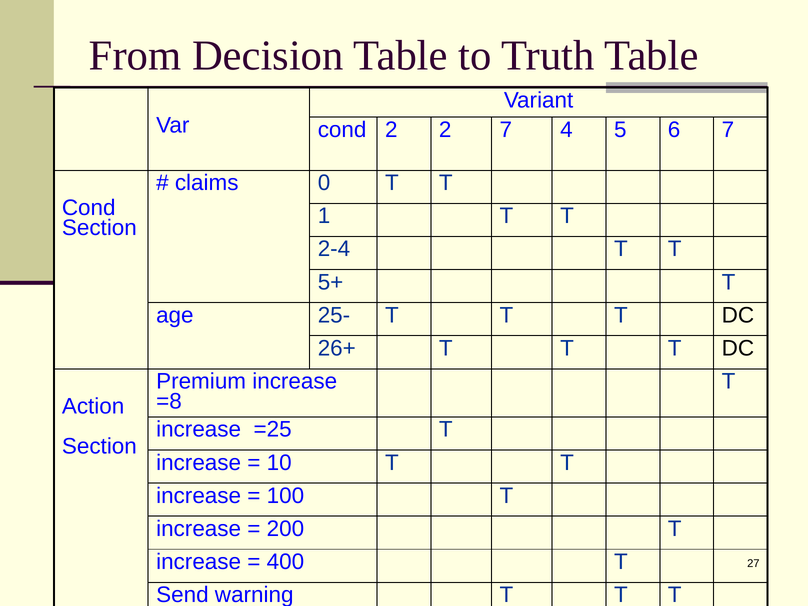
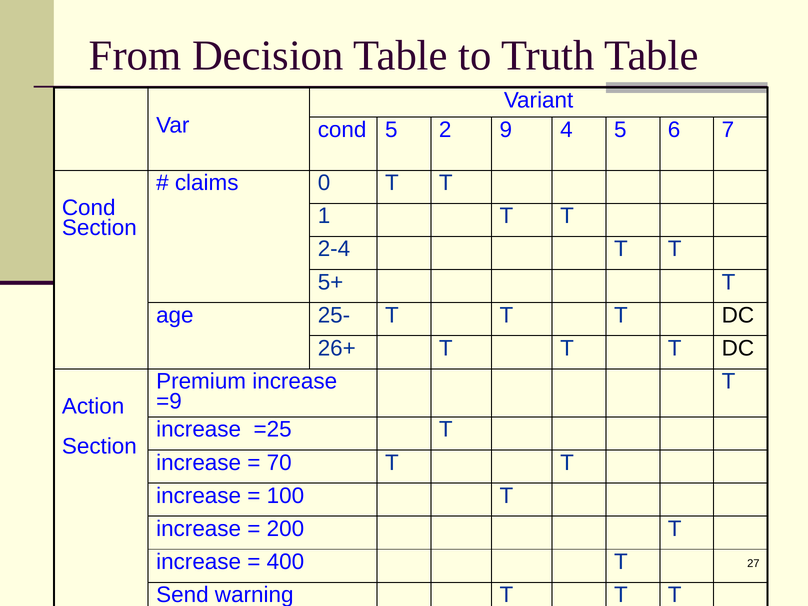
cond 2: 2 -> 5
2 7: 7 -> 9
=8: =8 -> =9
10: 10 -> 70
